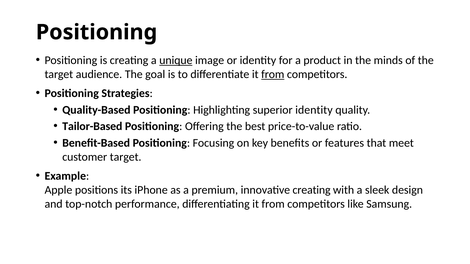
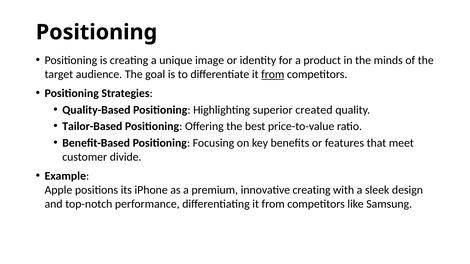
unique underline: present -> none
superior identity: identity -> created
customer target: target -> divide
